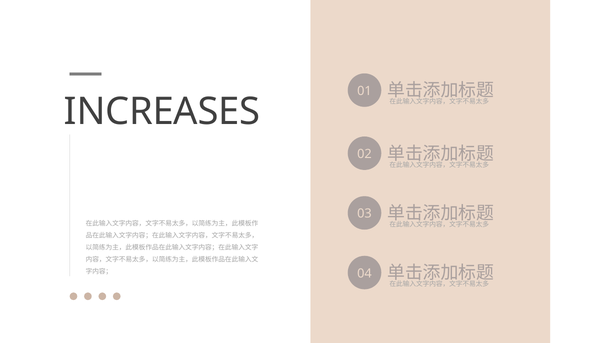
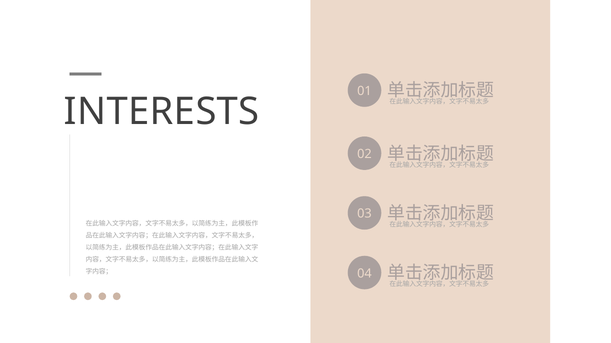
INCREASES: INCREASES -> INTERESTS
